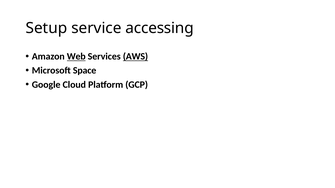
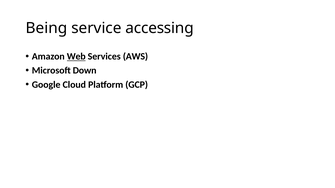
Setup: Setup -> Being
AWS underline: present -> none
Space: Space -> Down
